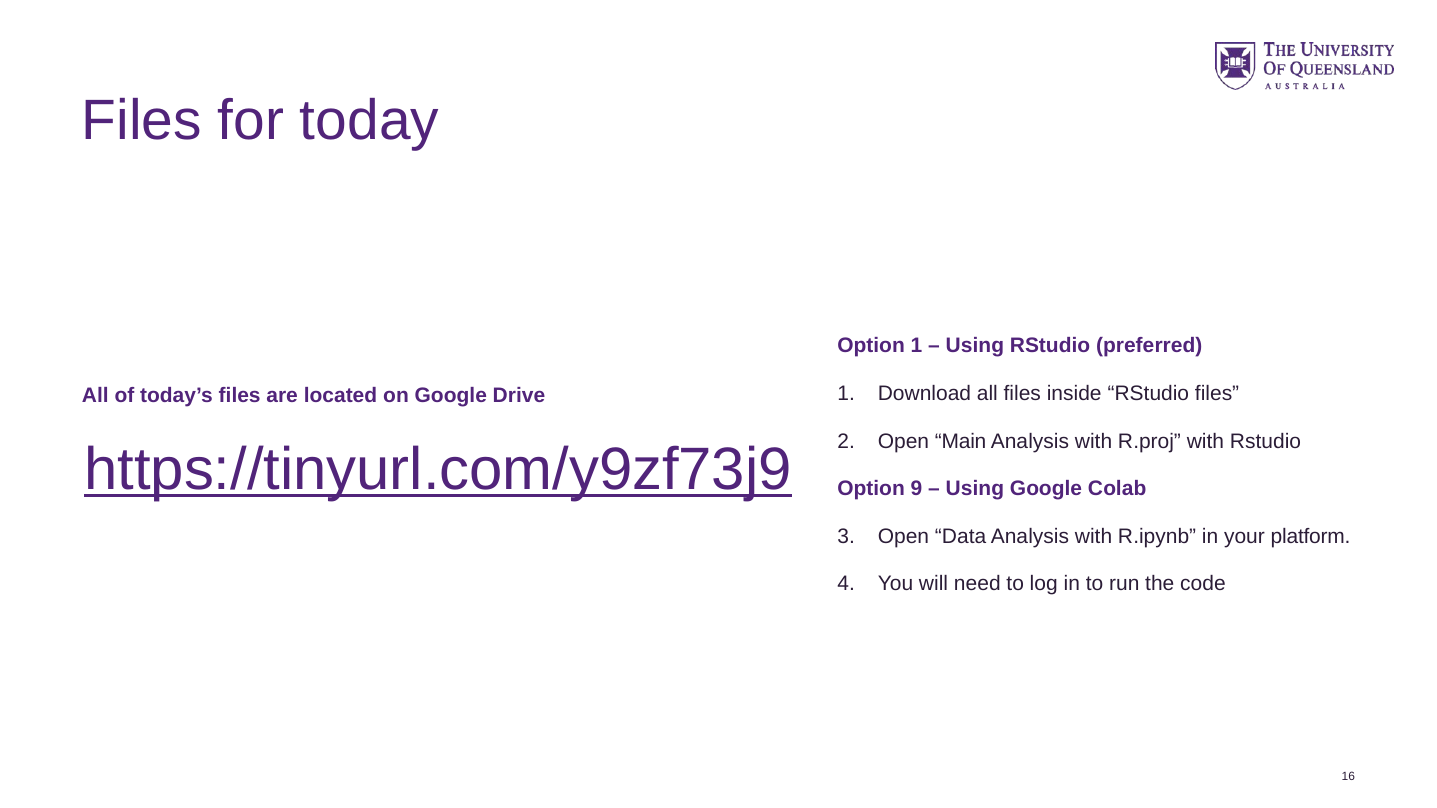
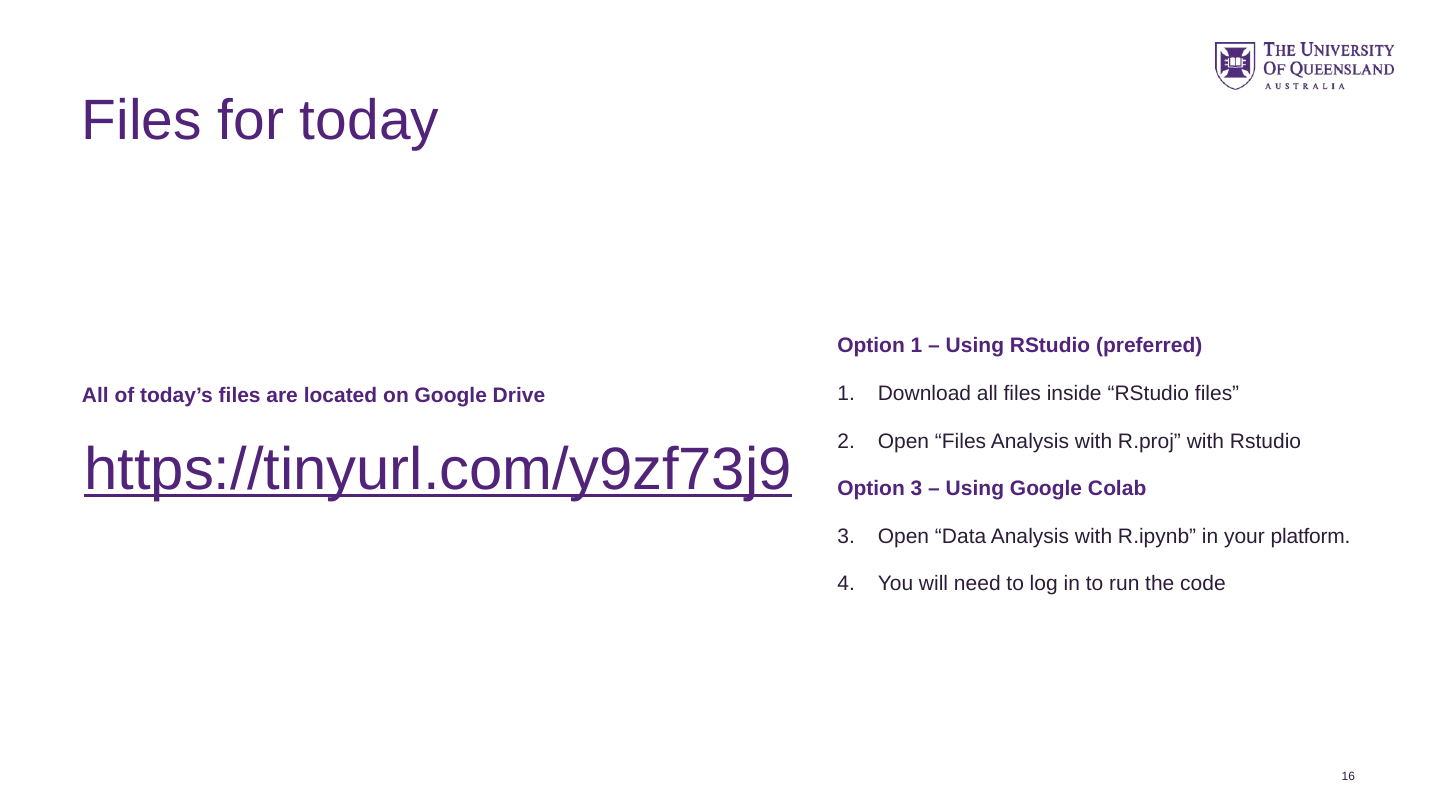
Open Main: Main -> Files
Option 9: 9 -> 3
